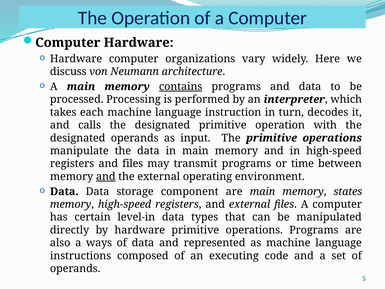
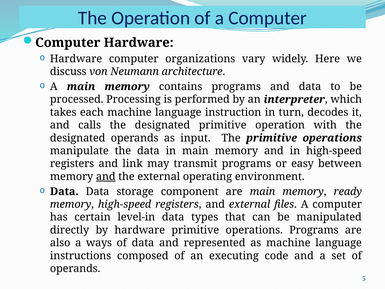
contains underline: present -> none
and files: files -> link
time: time -> easy
states: states -> ready
